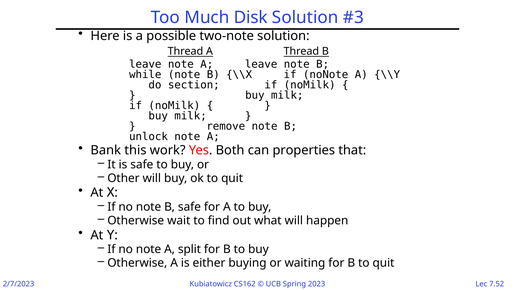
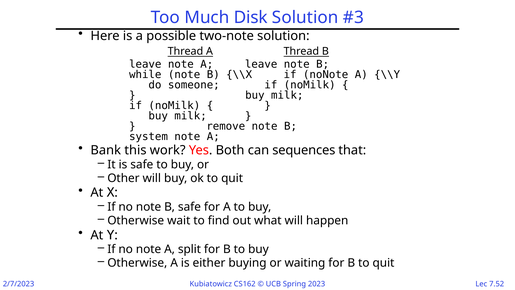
section: section -> someone
unlock: unlock -> system
properties: properties -> sequences
